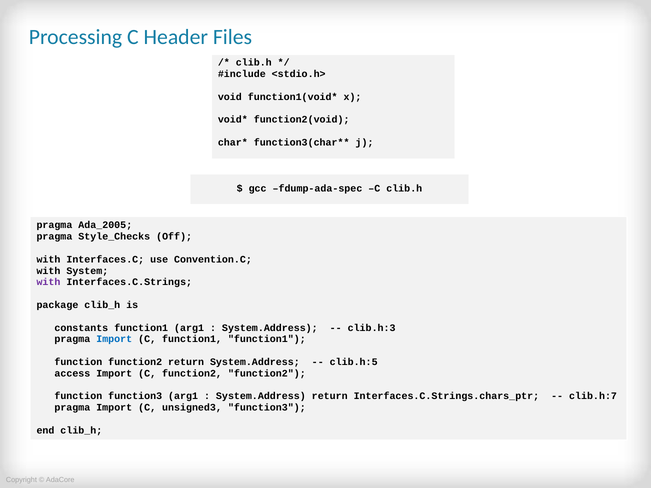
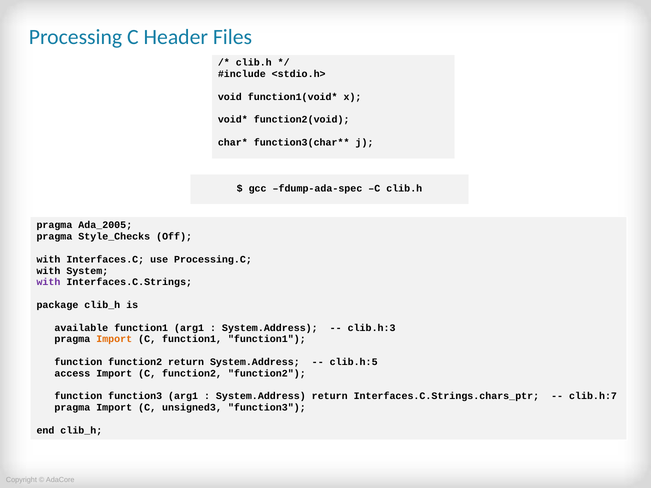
Convention.C: Convention.C -> Processing.C
constants: constants -> available
Import at (114, 339) colour: blue -> orange
